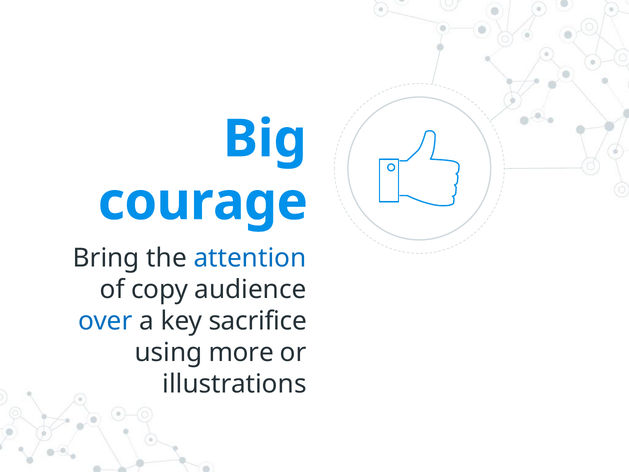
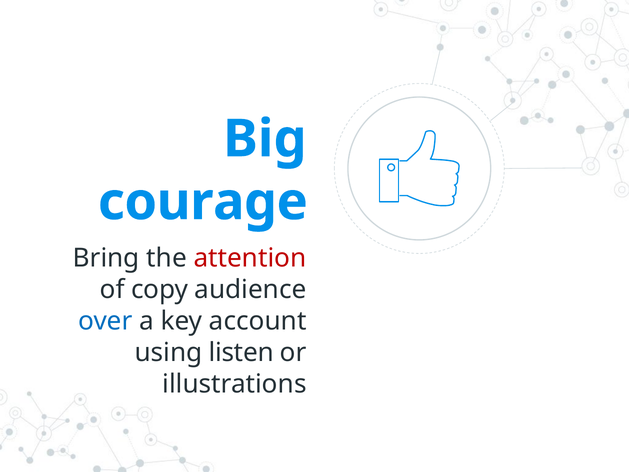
attention colour: blue -> red
sacrifice: sacrifice -> account
more: more -> listen
